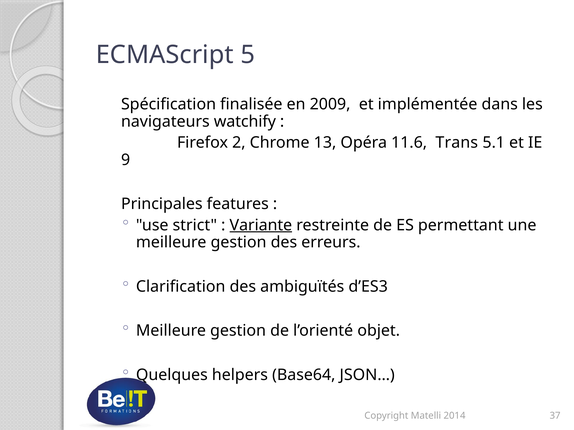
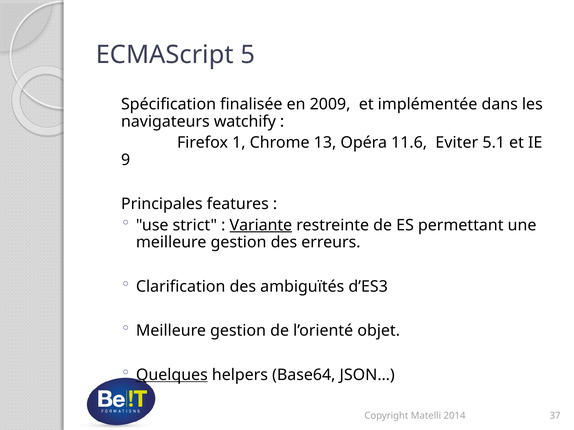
2: 2 -> 1
Trans: Trans -> Eviter
Quelques underline: none -> present
